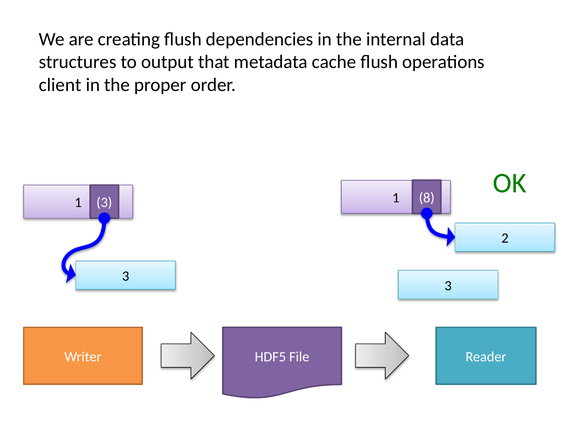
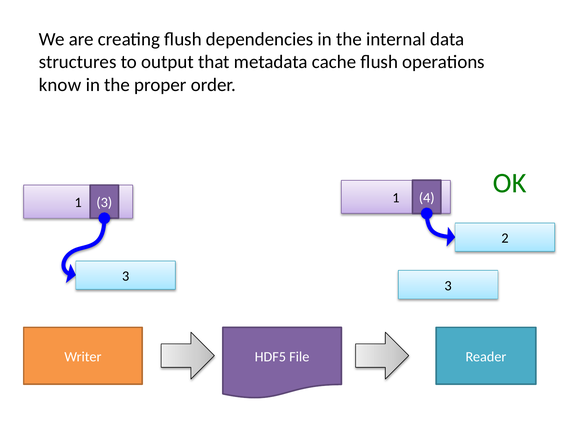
client: client -> know
8: 8 -> 4
